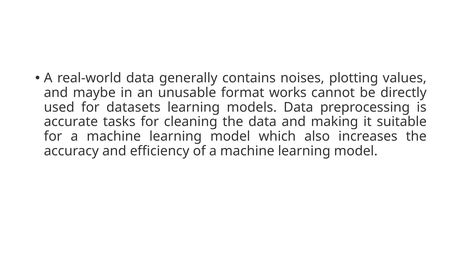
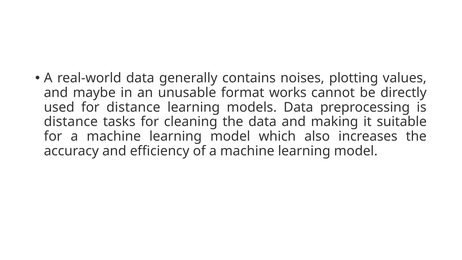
for datasets: datasets -> distance
accurate at (71, 122): accurate -> distance
